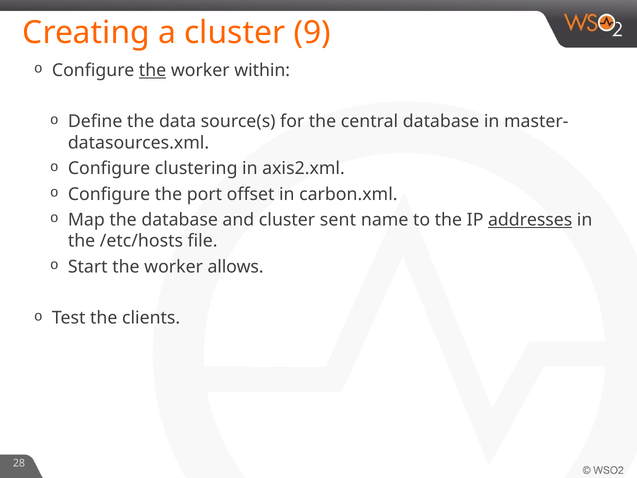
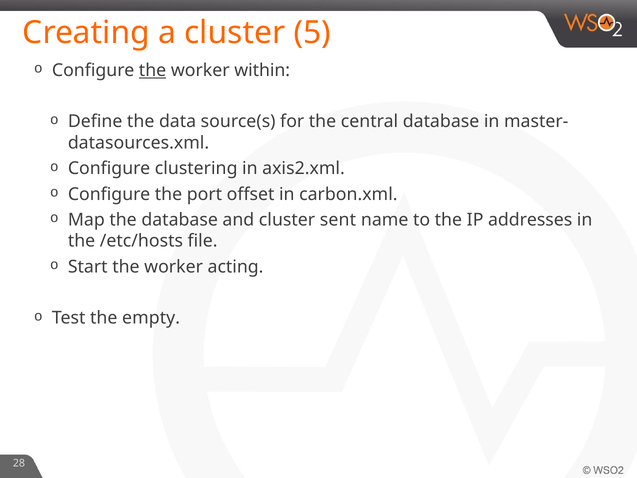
9: 9 -> 5
addresses underline: present -> none
allows: allows -> acting
clients: clients -> empty
